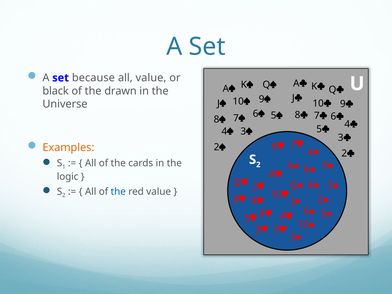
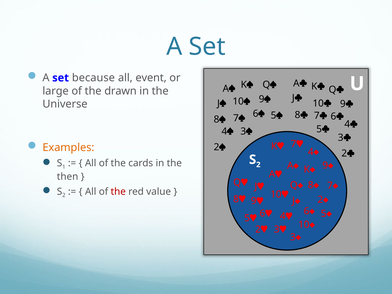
all value: value -> event
black: black -> large
logic: logic -> then
the at (118, 192) colour: blue -> red
